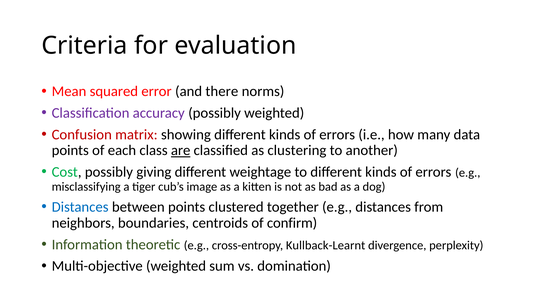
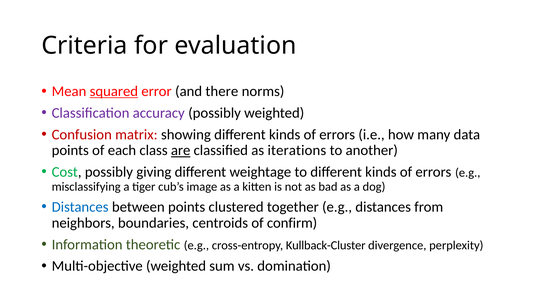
squared underline: none -> present
clustering: clustering -> iterations
Kullback-Learnt: Kullback-Learnt -> Kullback-Cluster
